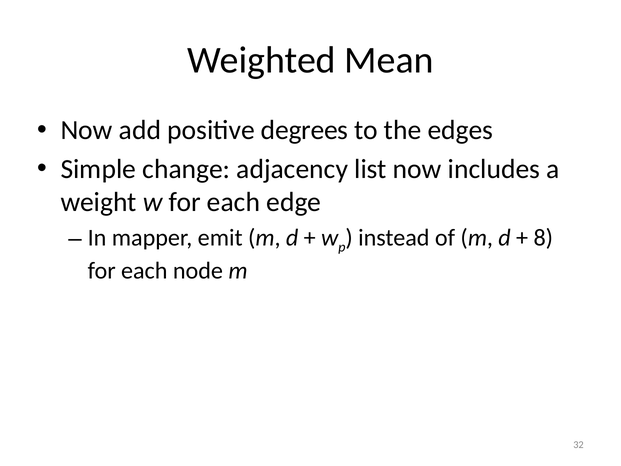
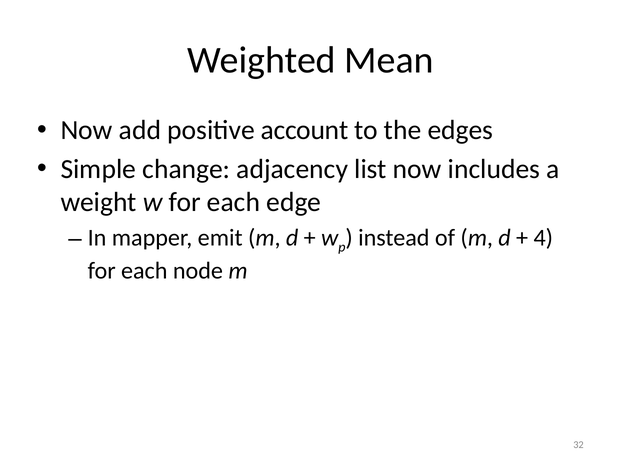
degrees: degrees -> account
8: 8 -> 4
